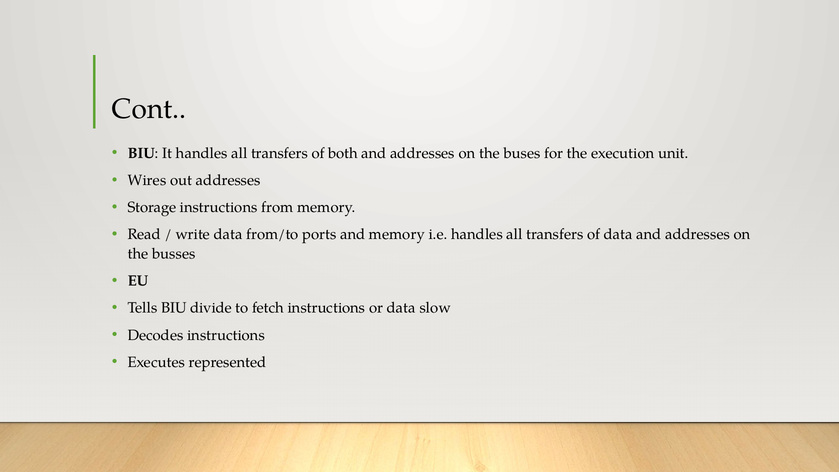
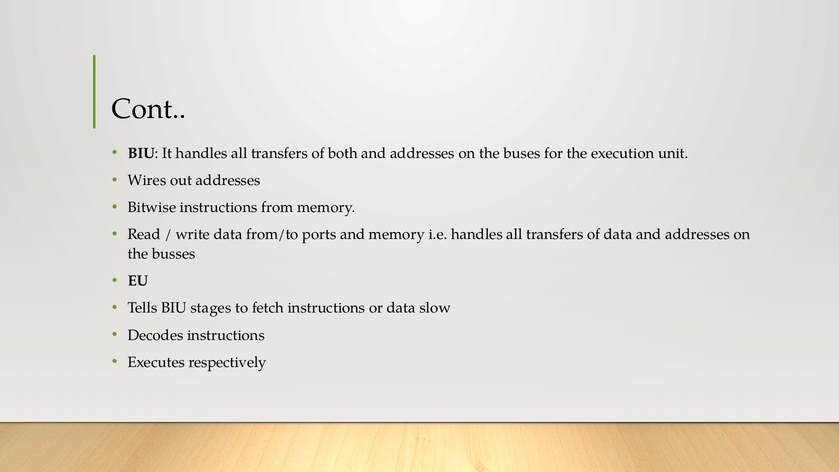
Storage: Storage -> Bitwise
divide: divide -> stages
represented: represented -> respectively
